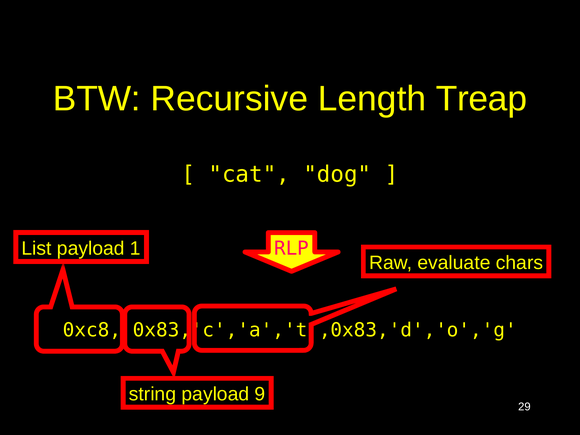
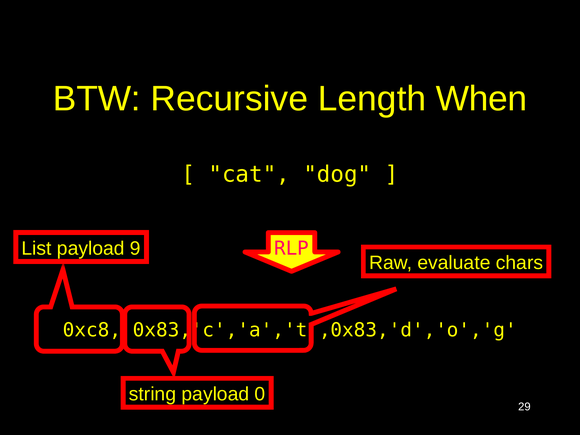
Treap: Treap -> When
1: 1 -> 9
9: 9 -> 0
